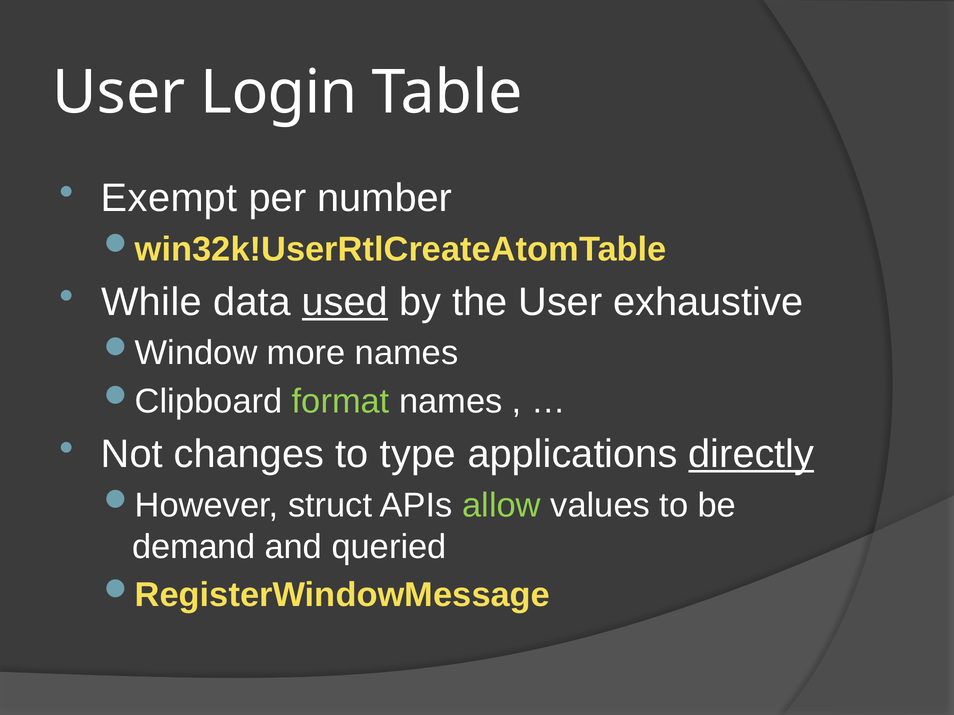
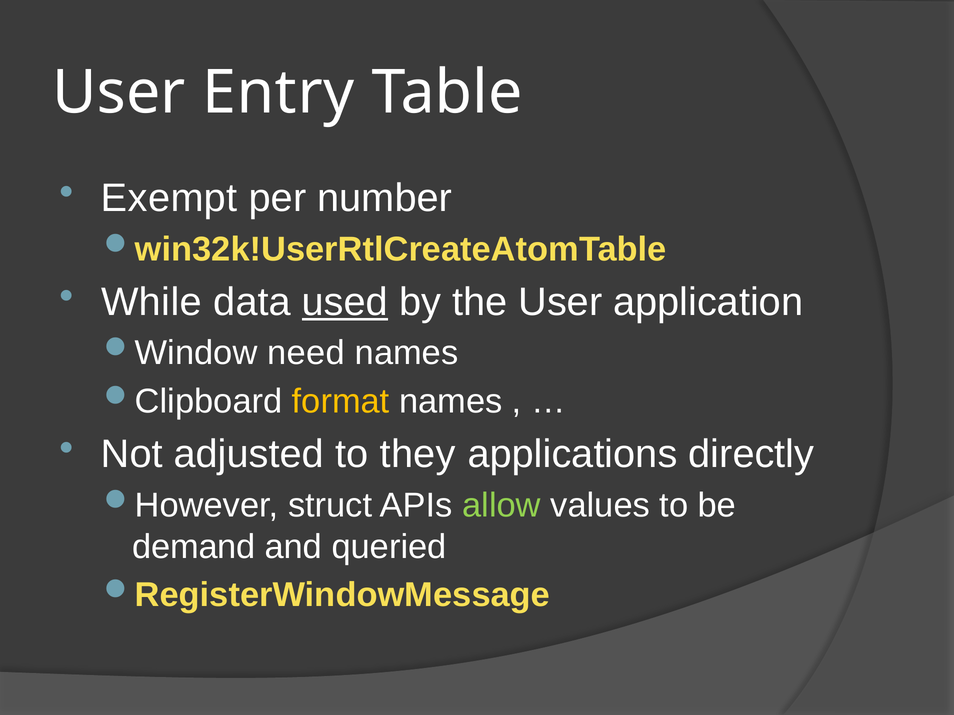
Login: Login -> Entry
exhaustive: exhaustive -> application
more: more -> need
format colour: light green -> yellow
changes: changes -> adjusted
type: type -> they
directly underline: present -> none
